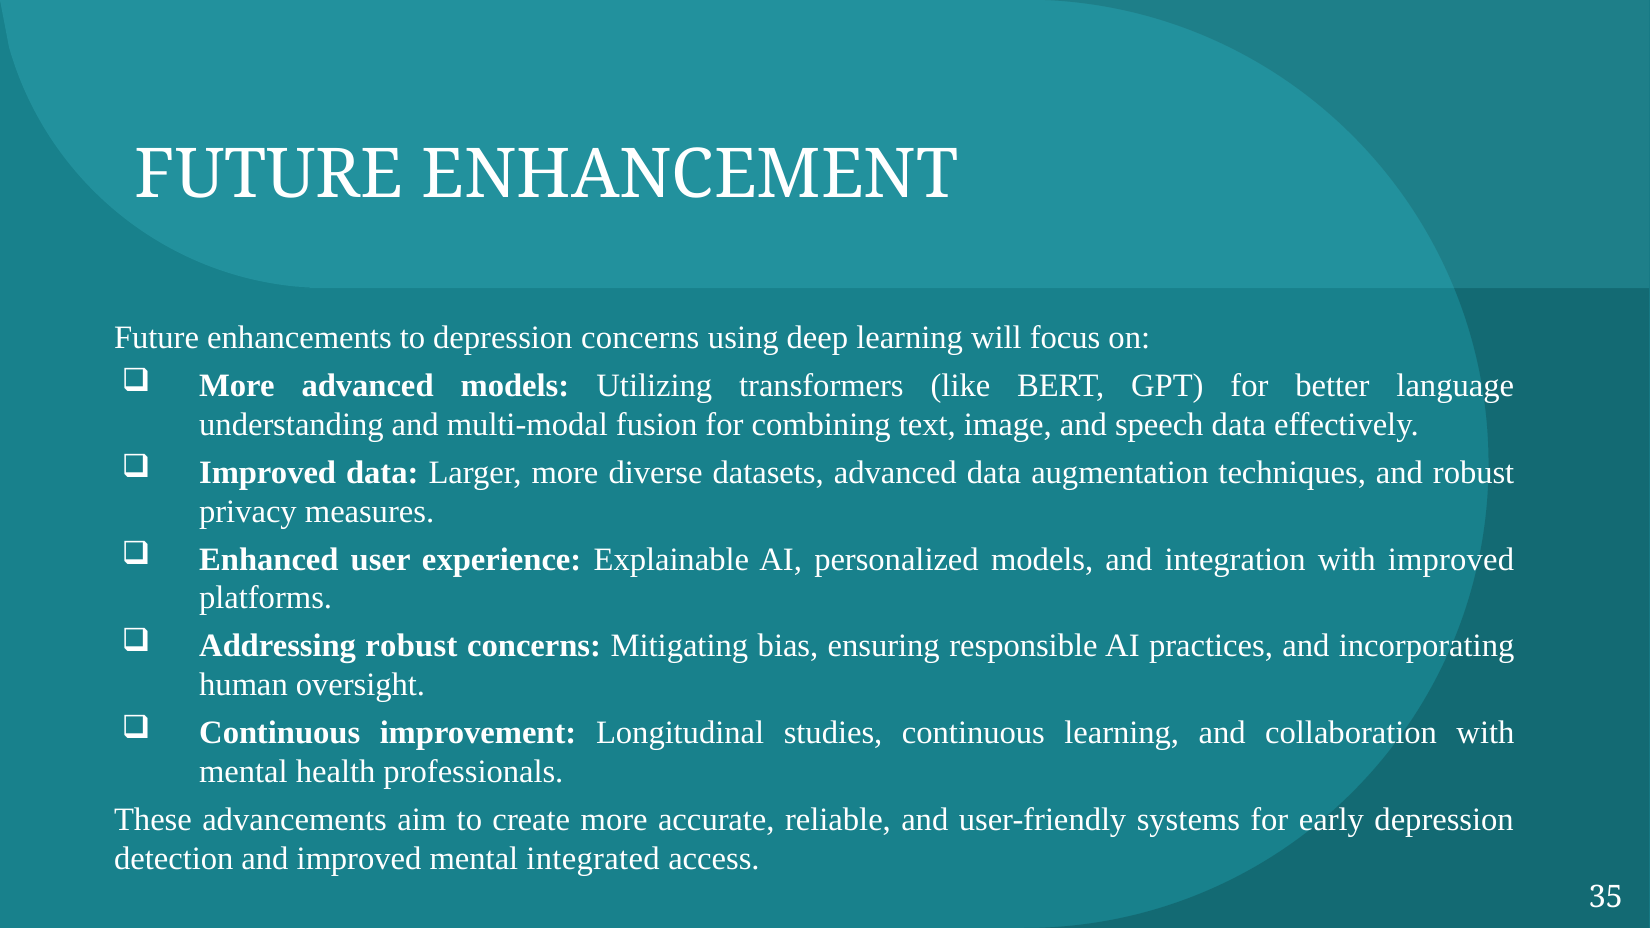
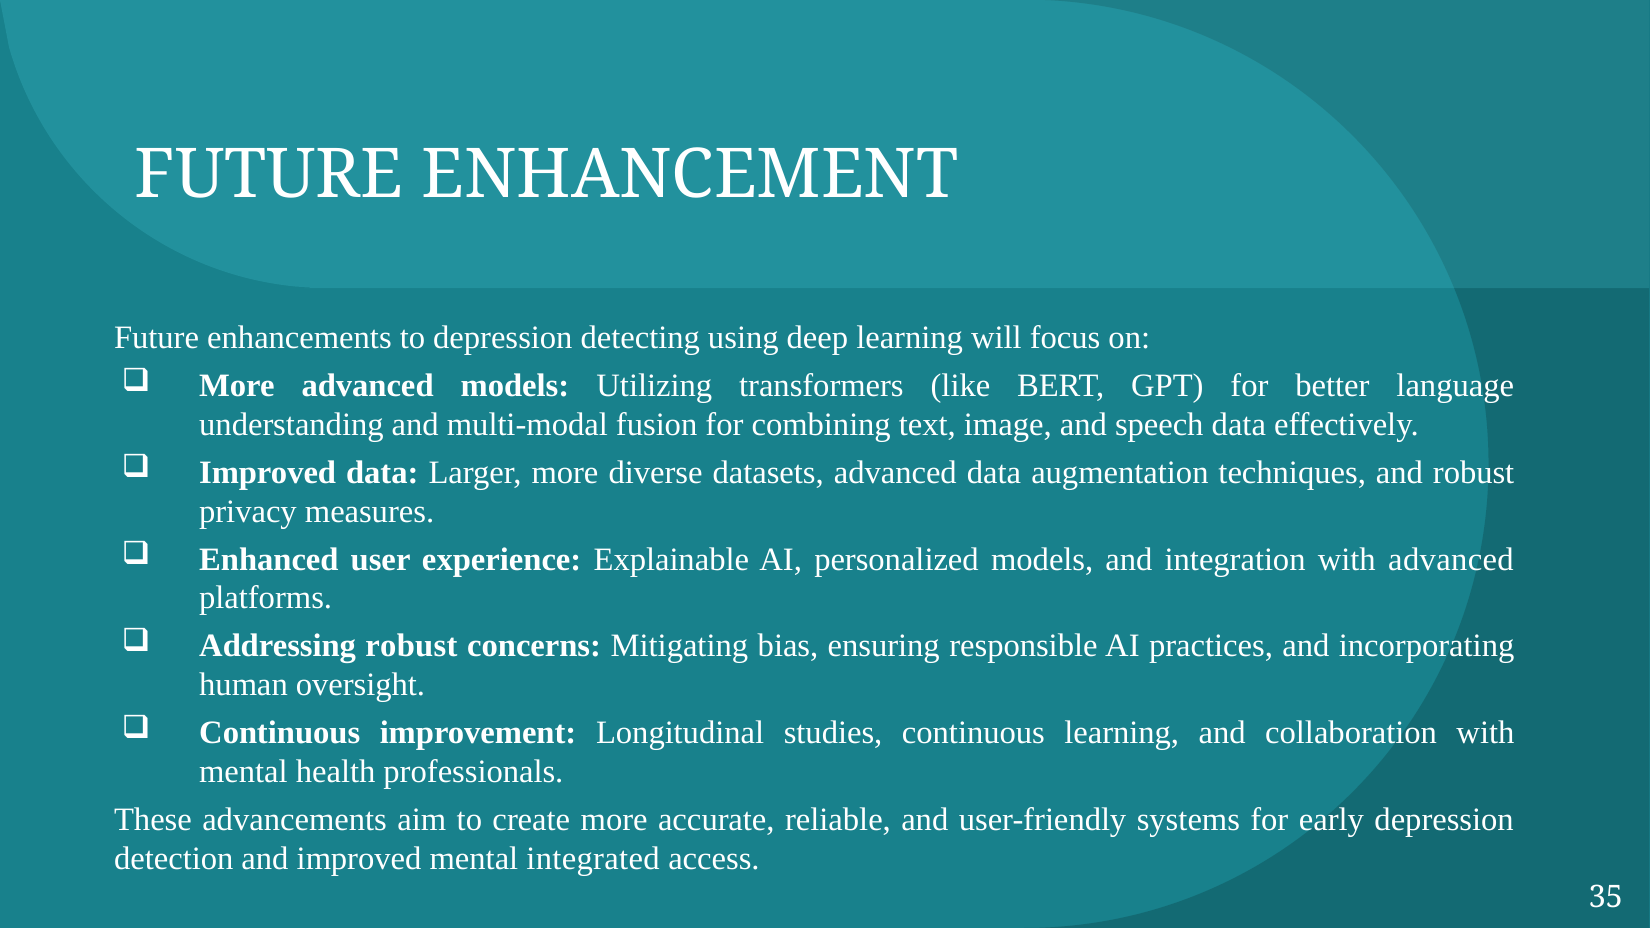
depression concerns: concerns -> detecting
with improved: improved -> advanced
